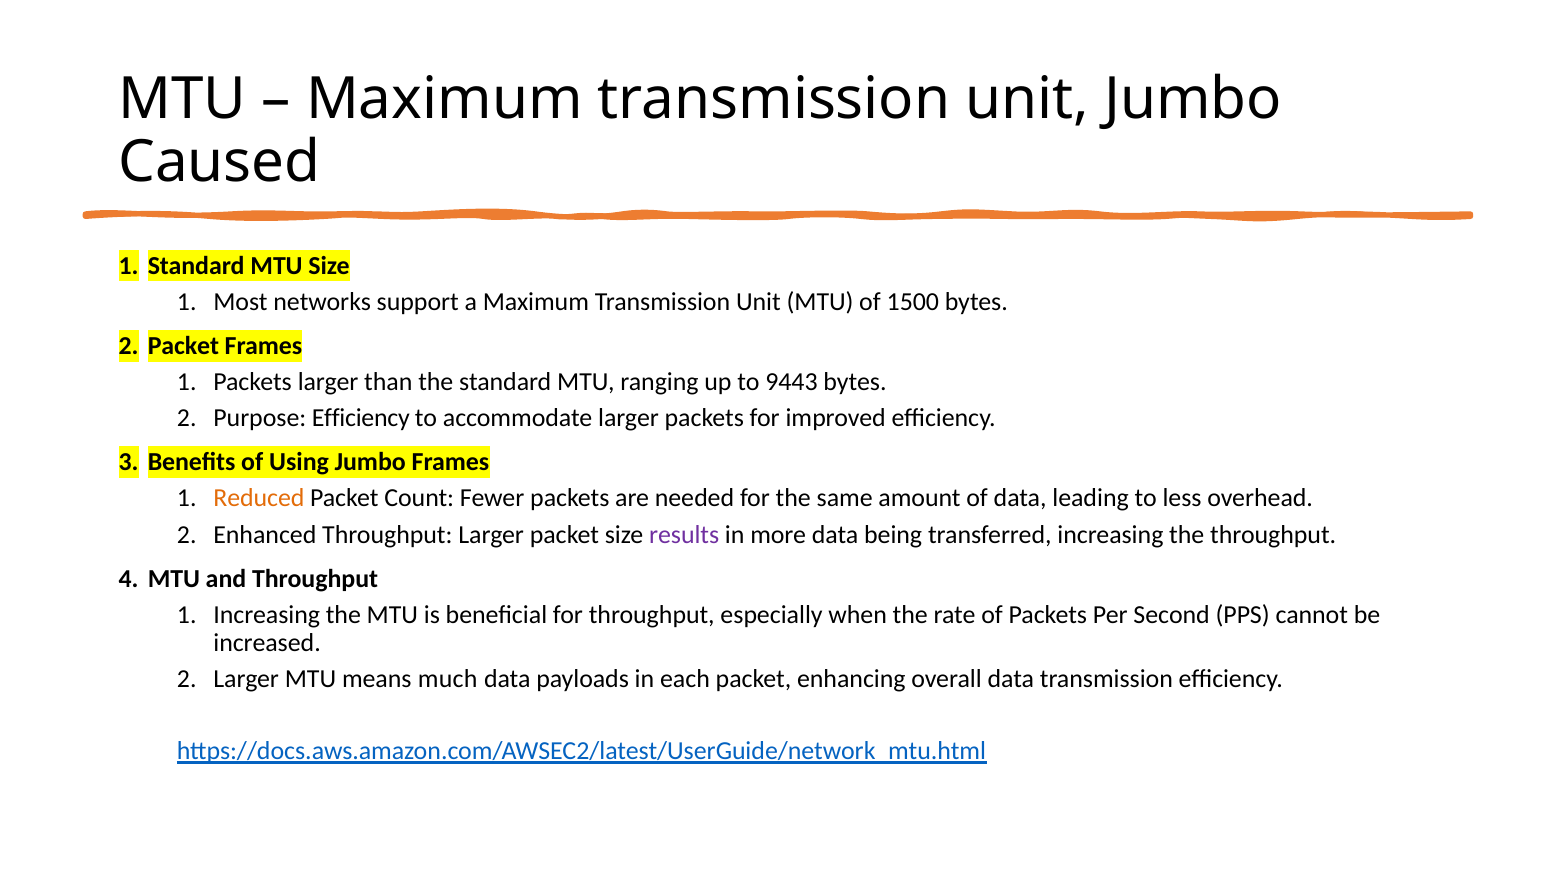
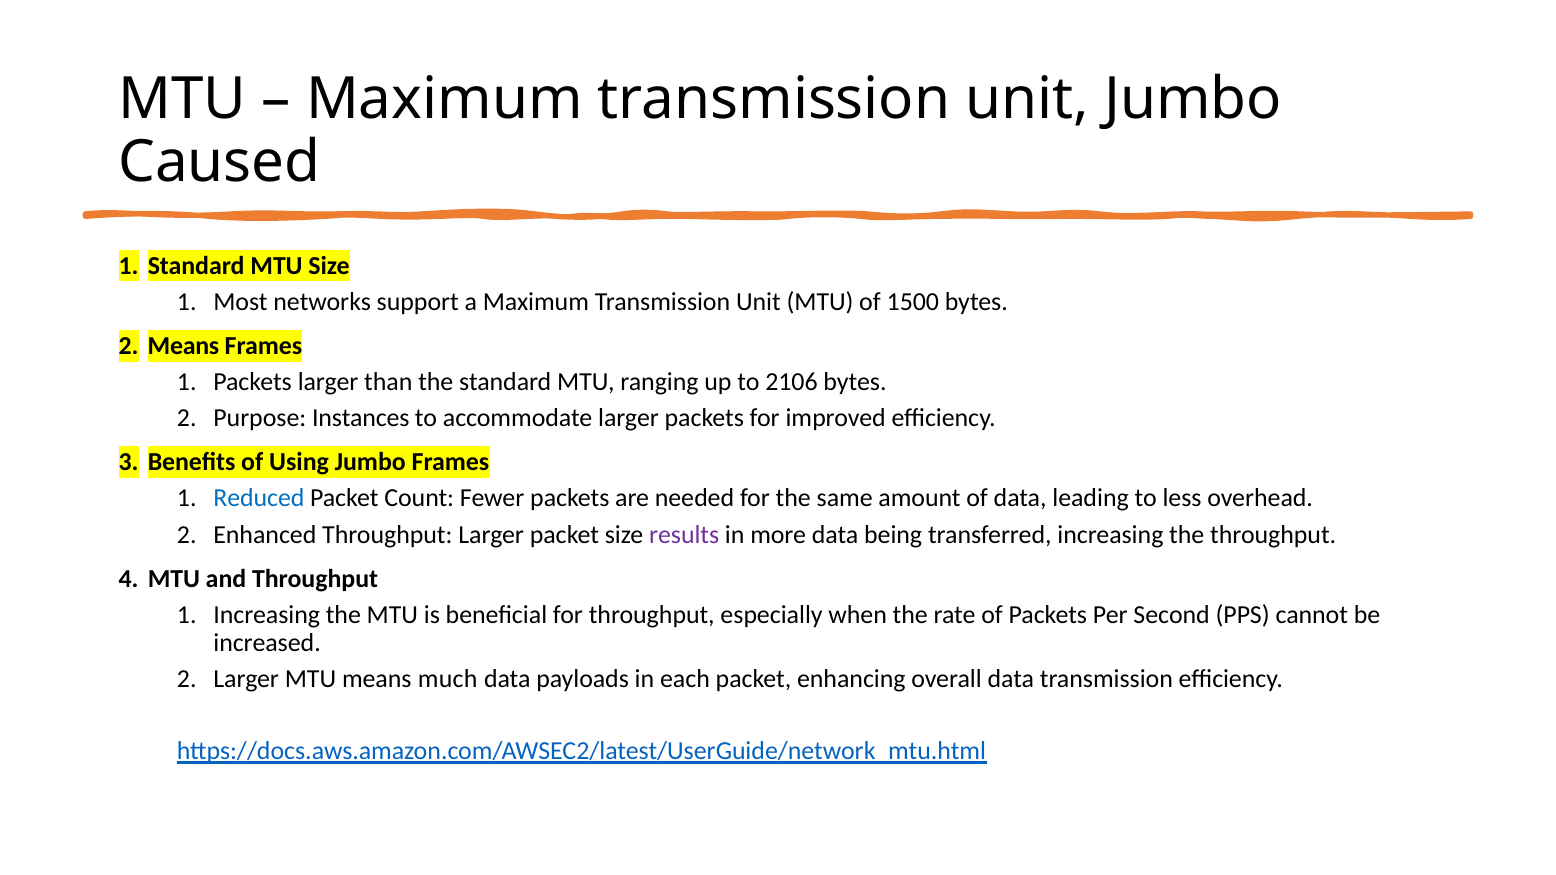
Packet at (183, 346): Packet -> Means
9443: 9443 -> 2106
Purpose Efficiency: Efficiency -> Instances
Reduced colour: orange -> blue
